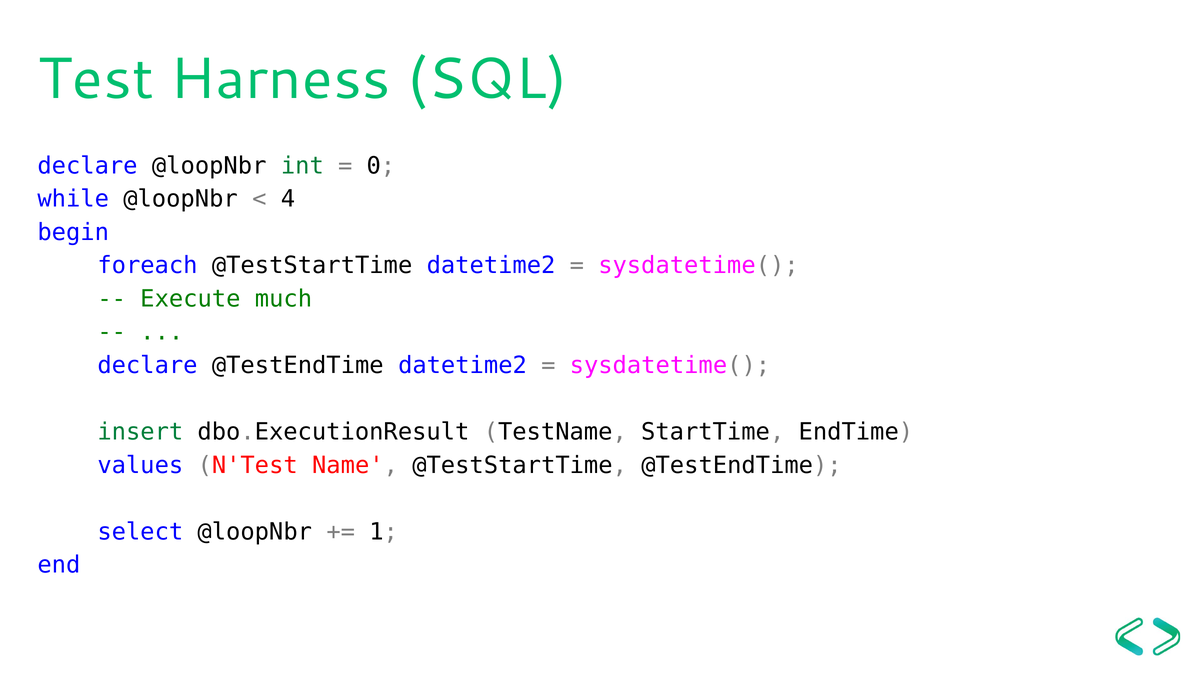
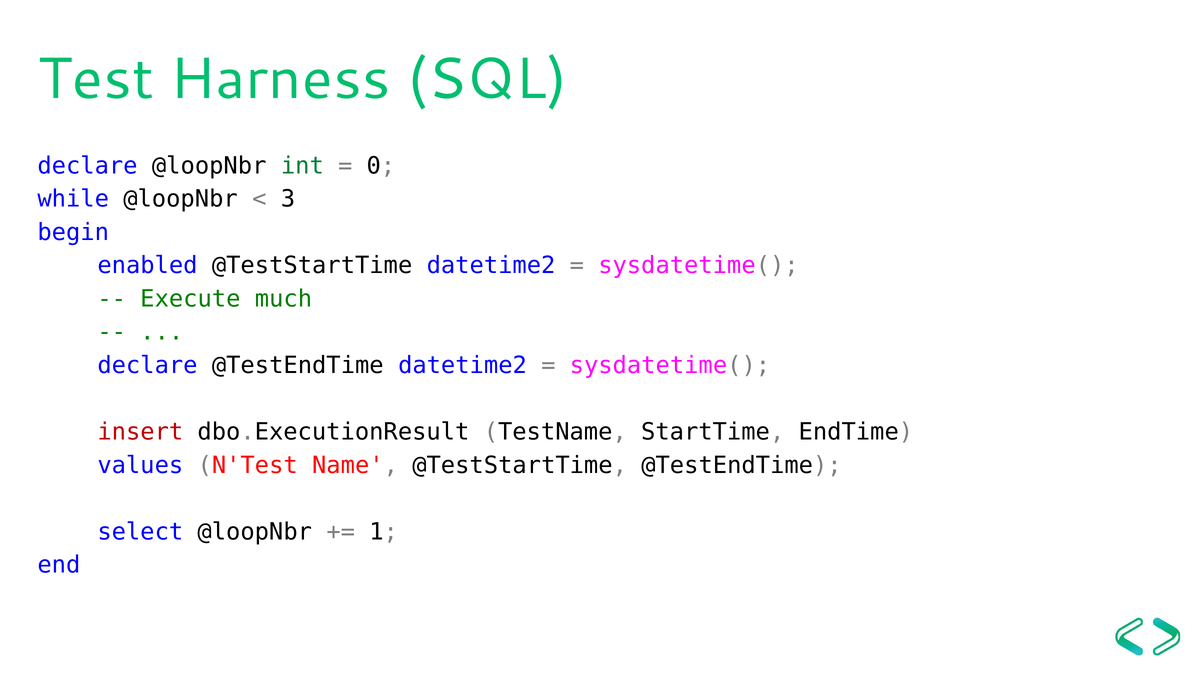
4: 4 -> 3
foreach: foreach -> enabled
insert colour: green -> red
